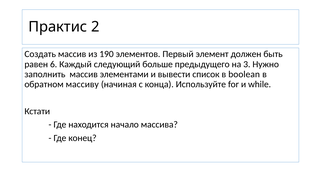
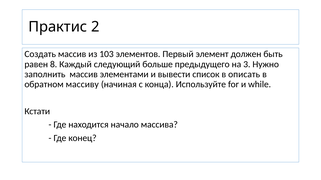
190: 190 -> 103
6: 6 -> 8
boolean: boolean -> описать
